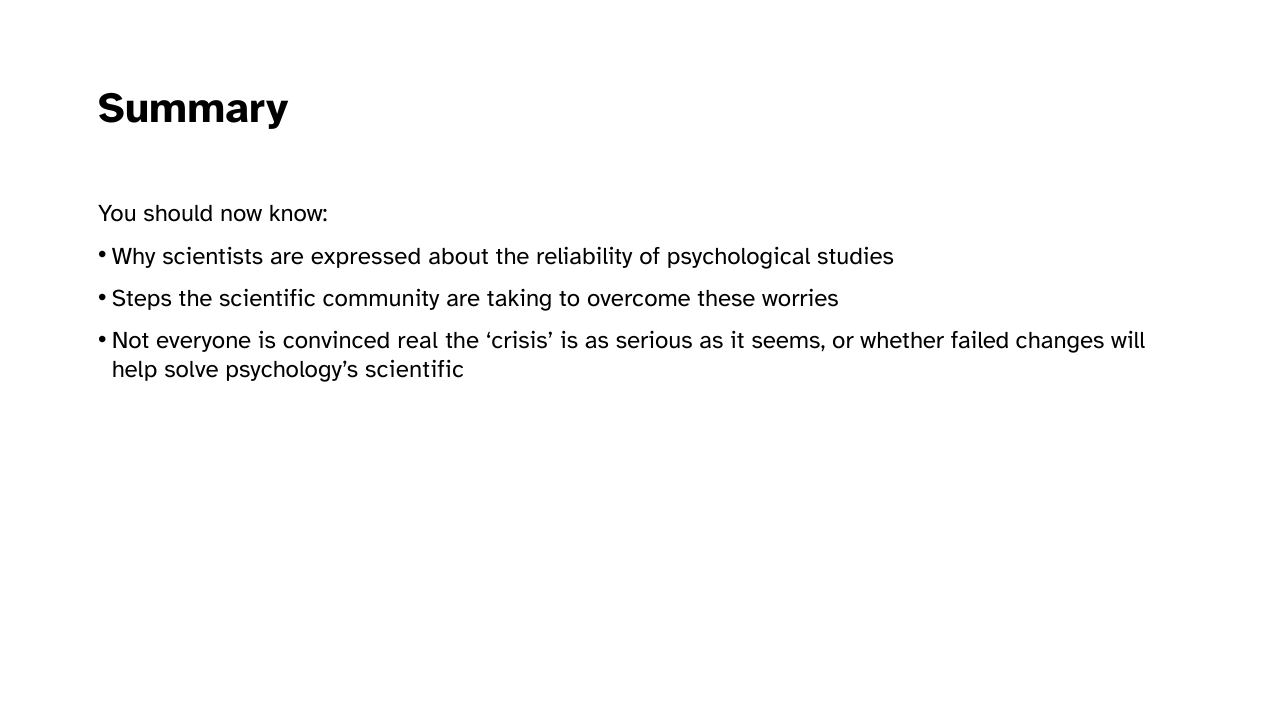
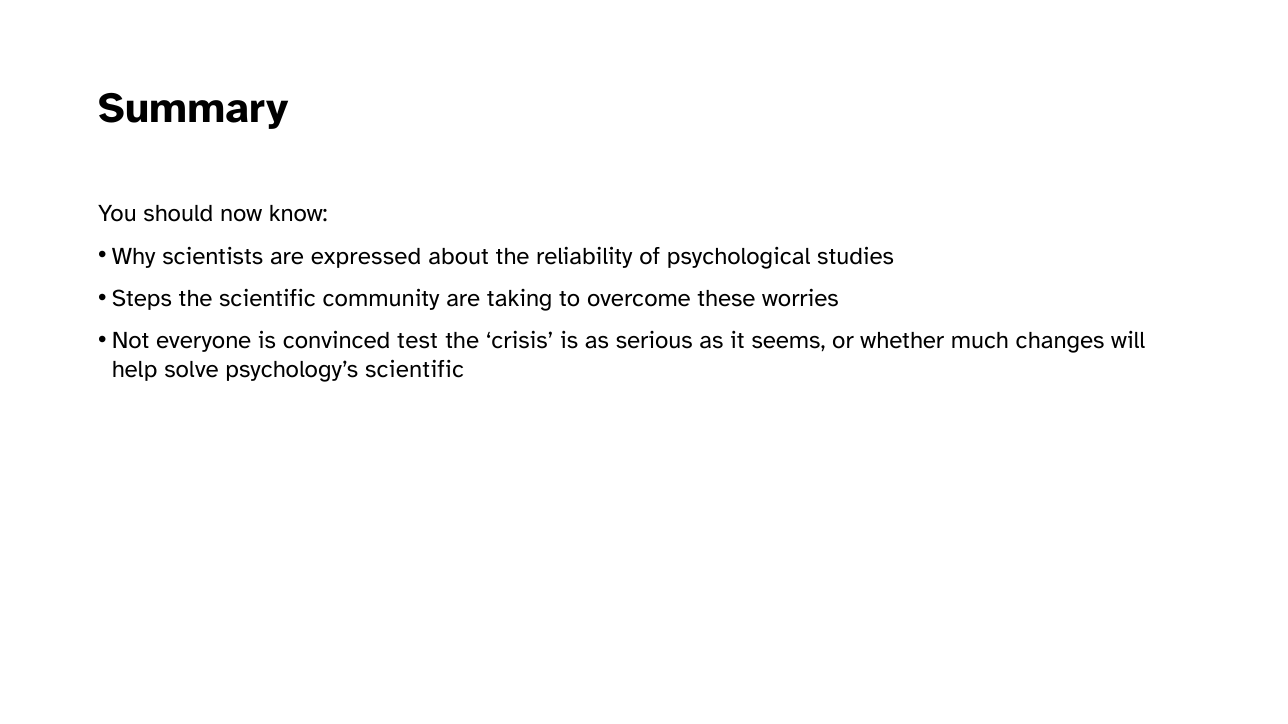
real: real -> test
failed: failed -> much
